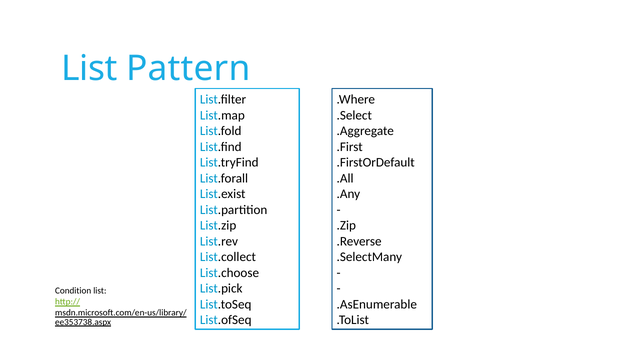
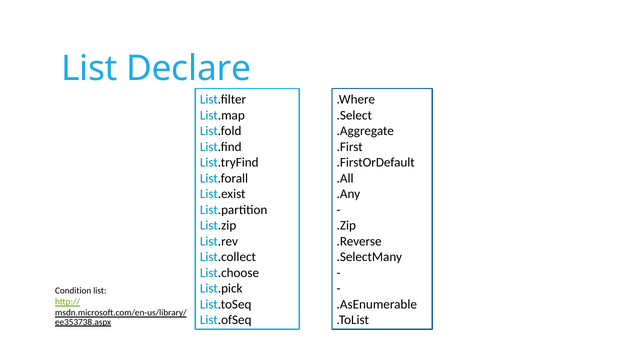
Pattern: Pattern -> Declare
